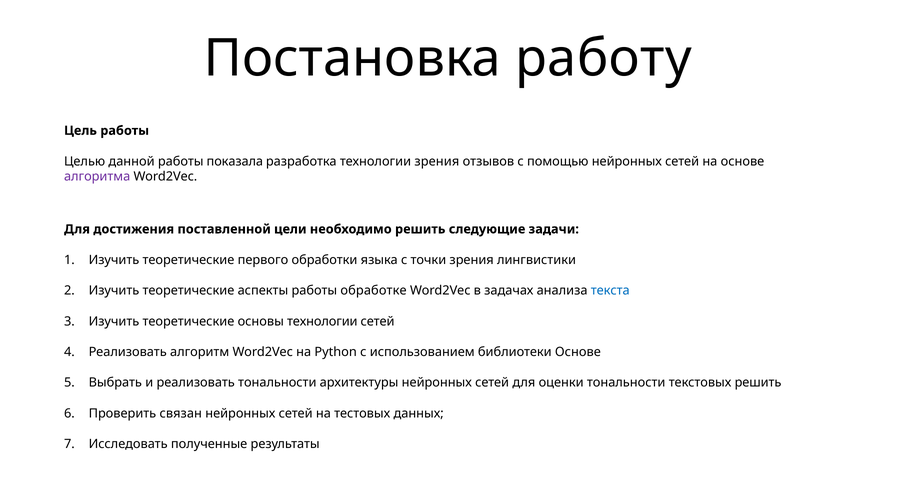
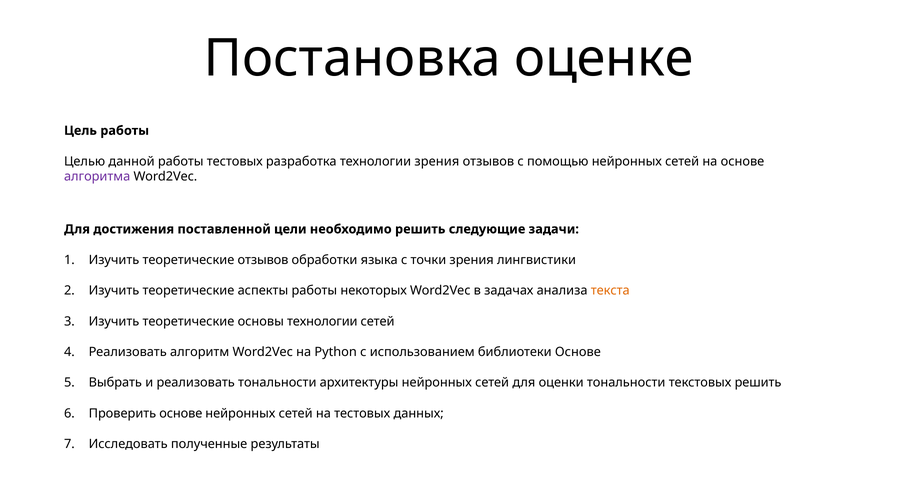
работу: работу -> оценке
работы показала: показала -> тестовых
теоретические первого: первого -> отзывов
обработке: обработке -> некоторых
текста colour: blue -> orange
Проверить связан: связан -> основе
